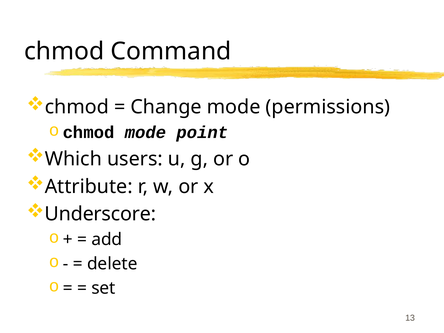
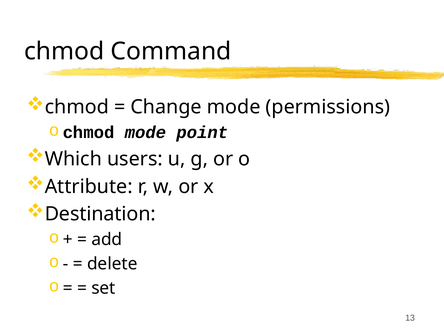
Underscore: Underscore -> Destination
